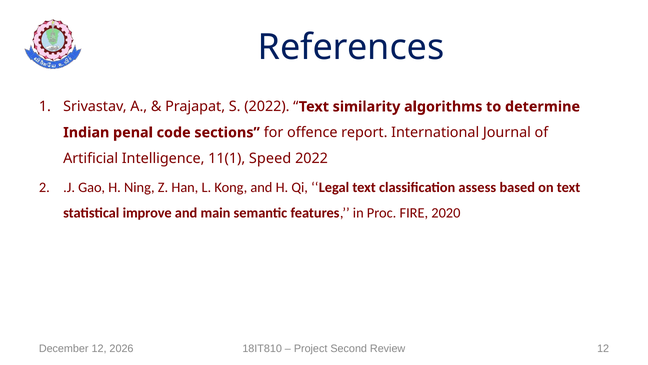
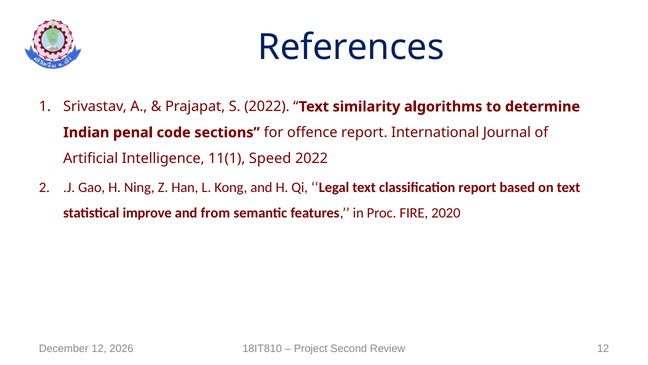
classification assess: assess -> report
main: main -> from
